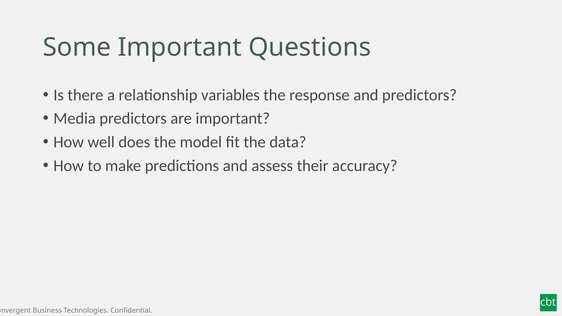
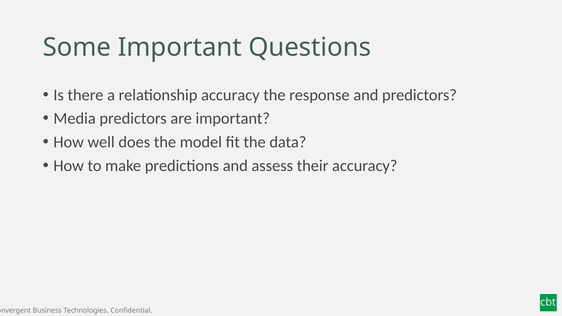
relationship variables: variables -> accuracy
